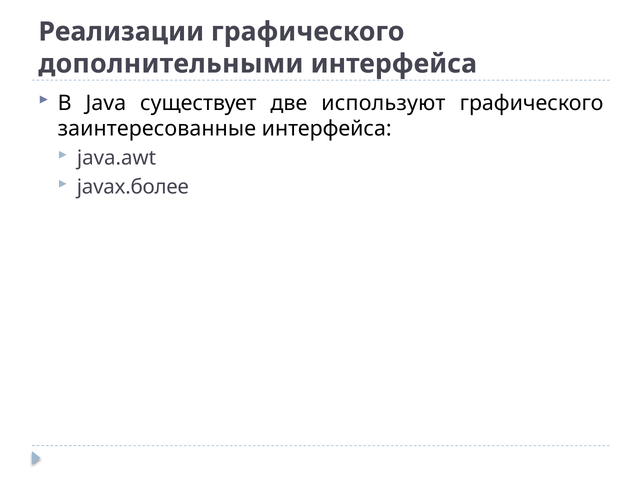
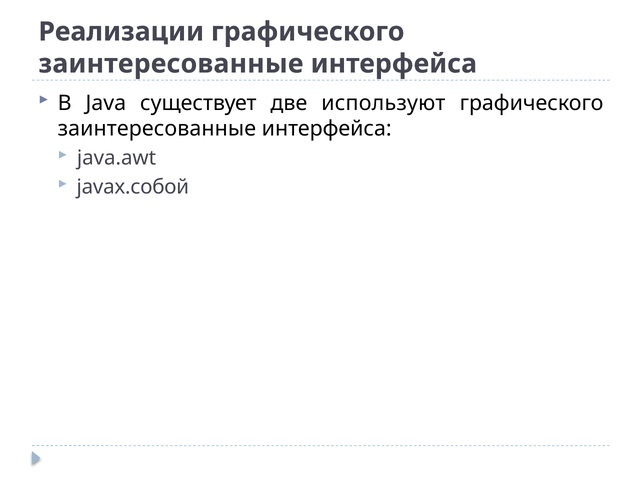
дополнительными at (171, 64): дополнительными -> заинтересованные
javax.более: javax.более -> javax.собой
